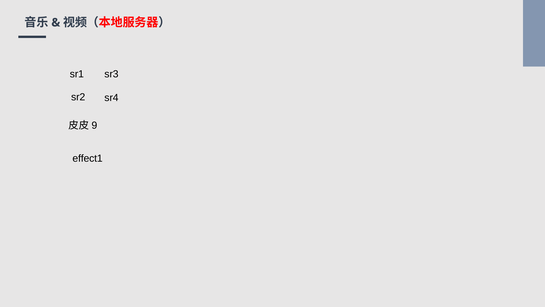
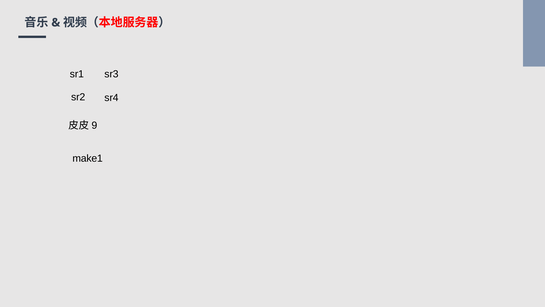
effect1: effect1 -> make1
